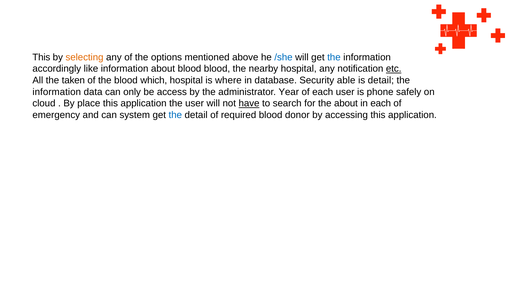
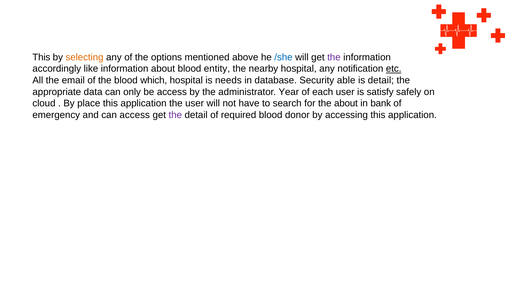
the at (334, 57) colour: blue -> purple
blood blood: blood -> entity
taken: taken -> email
where: where -> needs
information at (57, 92): information -> appropriate
phone: phone -> satisfy
have underline: present -> none
in each: each -> bank
can system: system -> access
the at (175, 115) colour: blue -> purple
